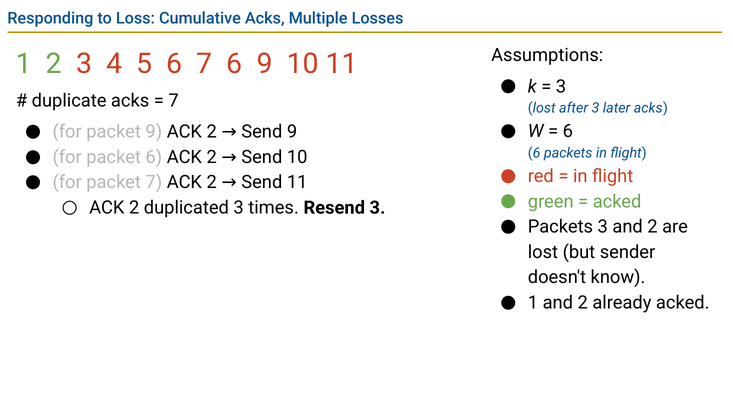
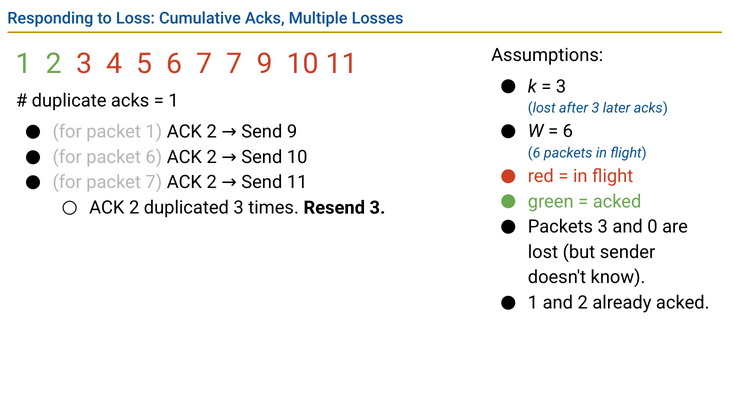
7 6: 6 -> 7
7 at (174, 101): 7 -> 1
packet 9: 9 -> 1
3 and 2: 2 -> 0
